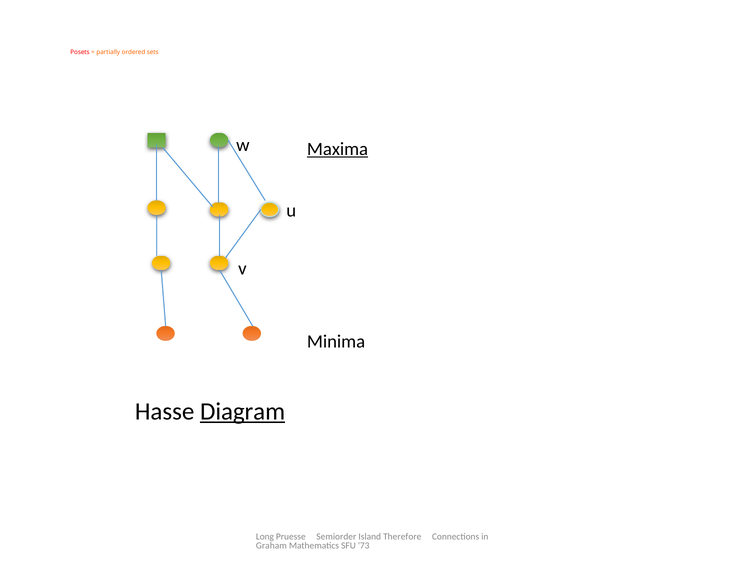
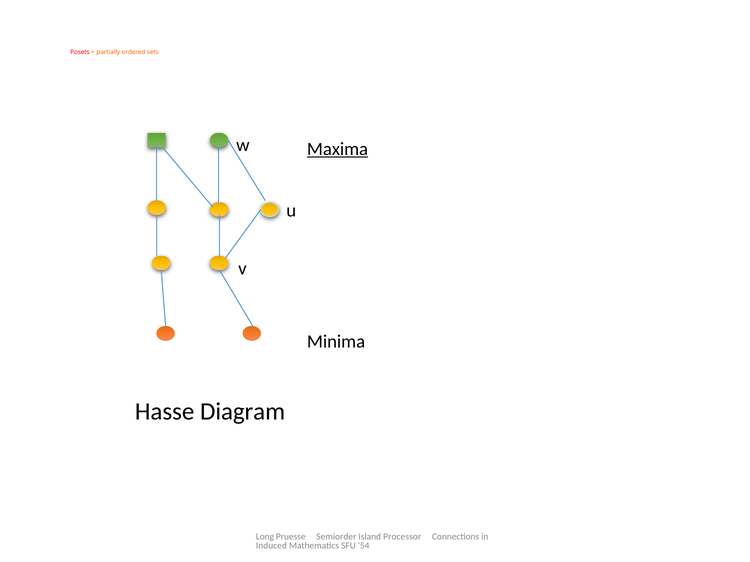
Diagram underline: present -> none
Therefore: Therefore -> Processor
Graham: Graham -> Induced
73: 73 -> 54
